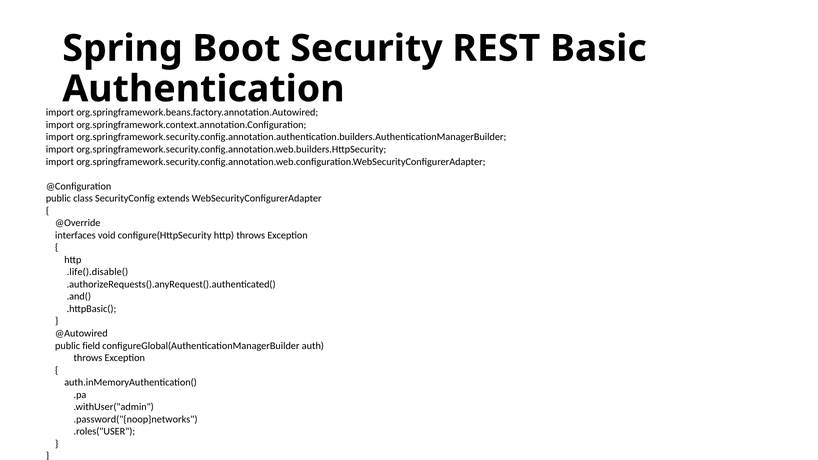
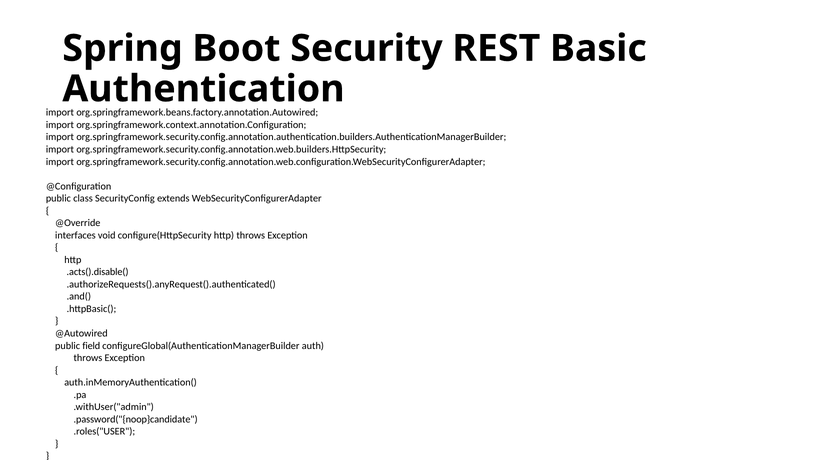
.life().disable(: .life().disable( -> .acts().disable(
.password("{noop}networks: .password("{noop}networks -> .password("{noop}candidate
